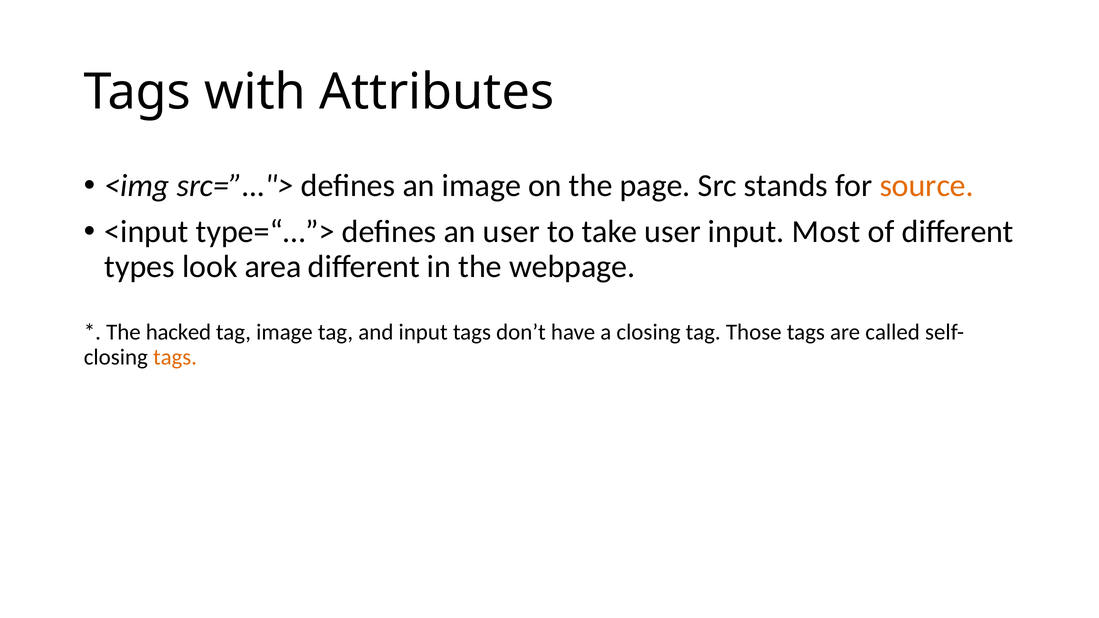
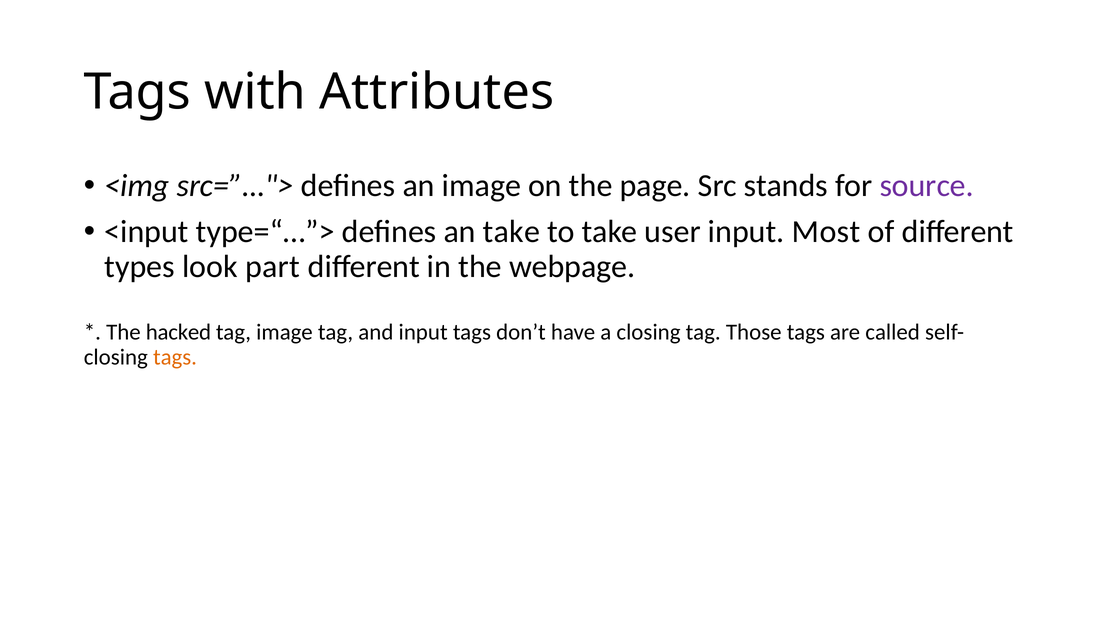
source colour: orange -> purple
an user: user -> take
area: area -> part
